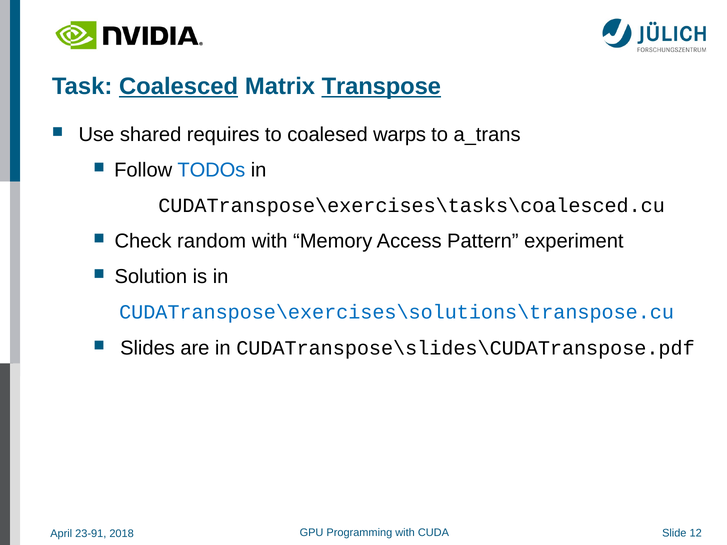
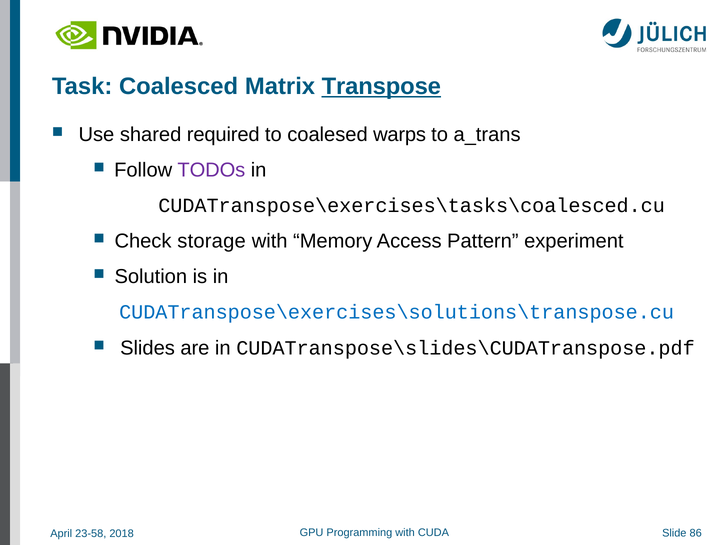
Coalesced underline: present -> none
requires: requires -> required
TODOs colour: blue -> purple
random: random -> storage
23-91: 23-91 -> 23-58
12: 12 -> 86
